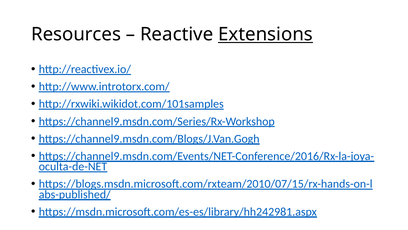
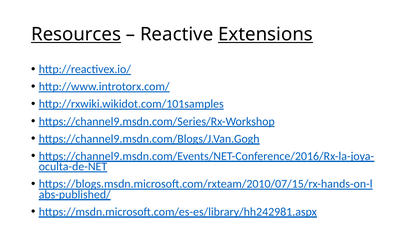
Resources underline: none -> present
